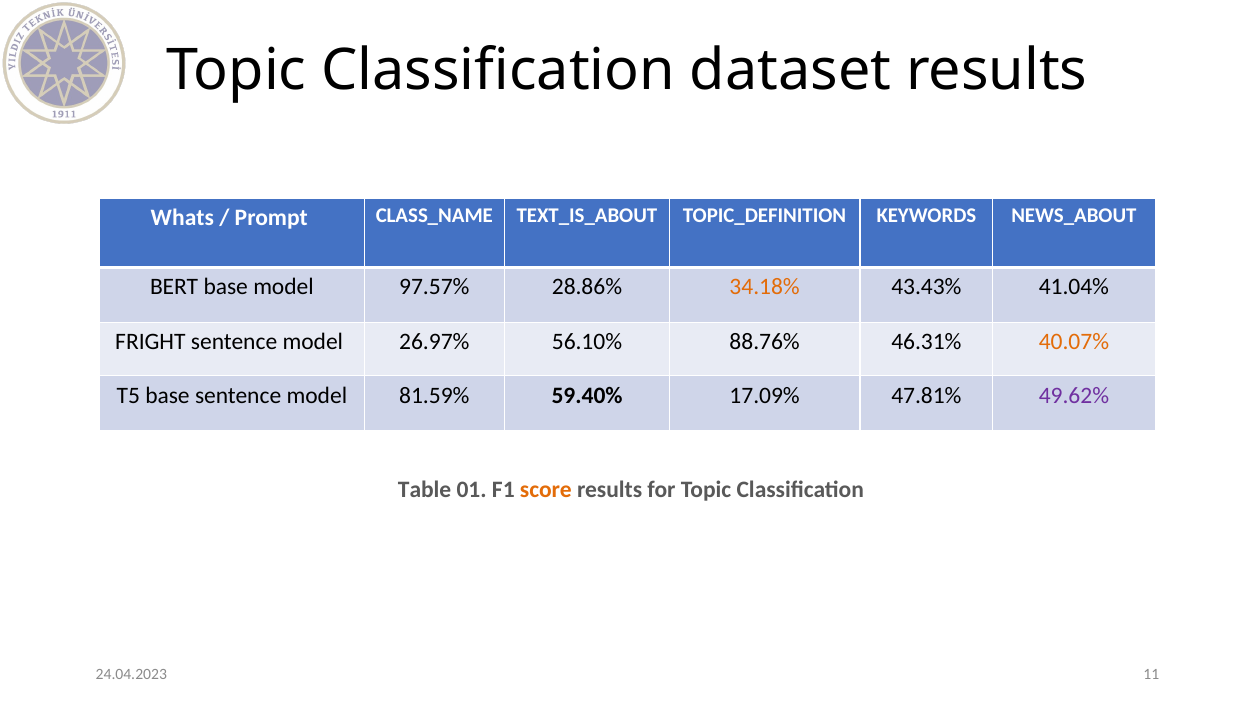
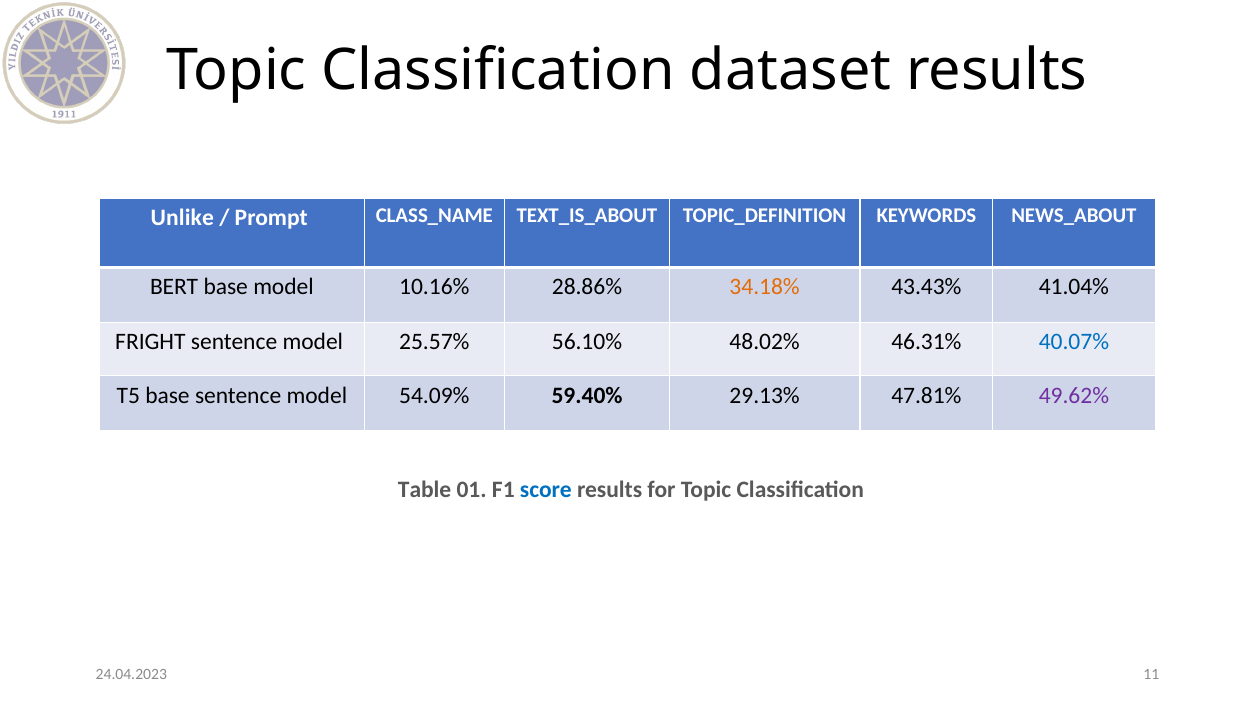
Whats: Whats -> Unlike
97.57%: 97.57% -> 10.16%
26.97%: 26.97% -> 25.57%
88.76%: 88.76% -> 48.02%
40.07% colour: orange -> blue
81.59%: 81.59% -> 54.09%
17.09%: 17.09% -> 29.13%
score colour: orange -> blue
